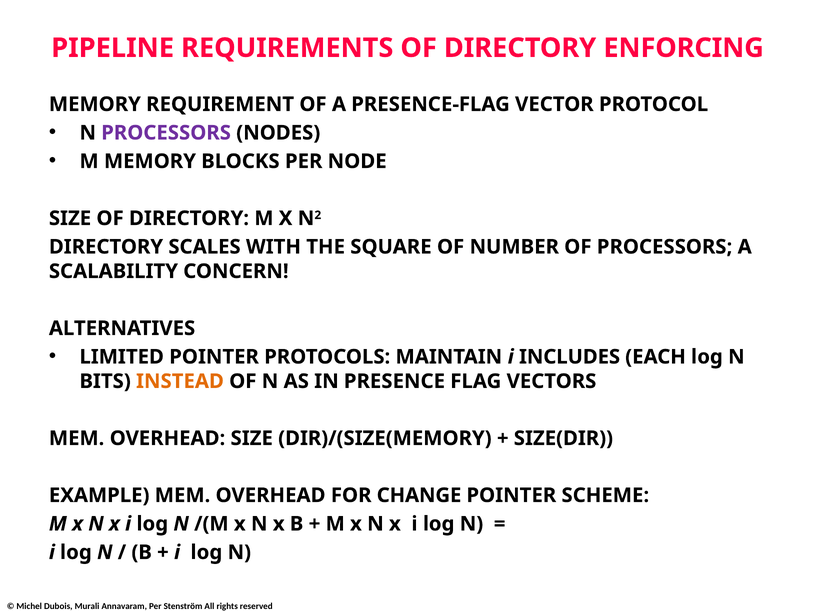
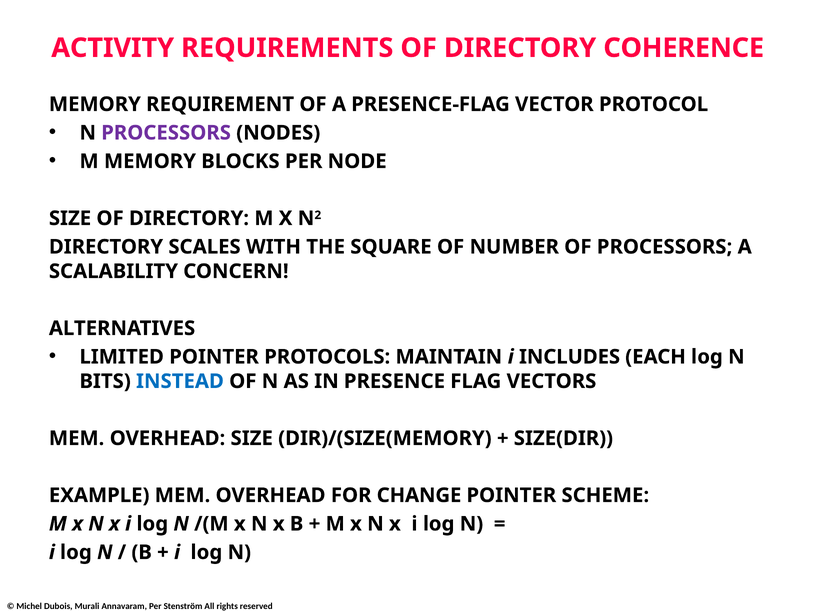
PIPELINE: PIPELINE -> ACTIVITY
ENFORCING: ENFORCING -> COHERENCE
INSTEAD colour: orange -> blue
